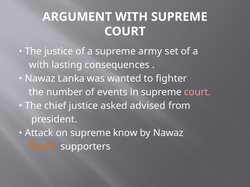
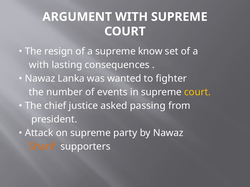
The justice: justice -> resign
army: army -> know
court at (197, 92) colour: pink -> yellow
advised: advised -> passing
know: know -> party
